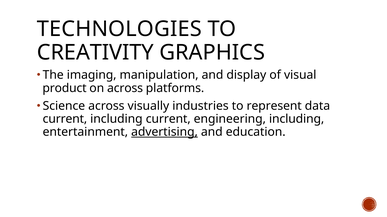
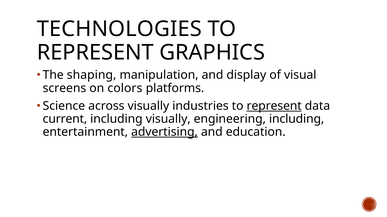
CREATIVITY at (95, 53): CREATIVITY -> REPRESENT
imaging: imaging -> shaping
product: product -> screens
on across: across -> colors
represent at (274, 106) underline: none -> present
including current: current -> visually
